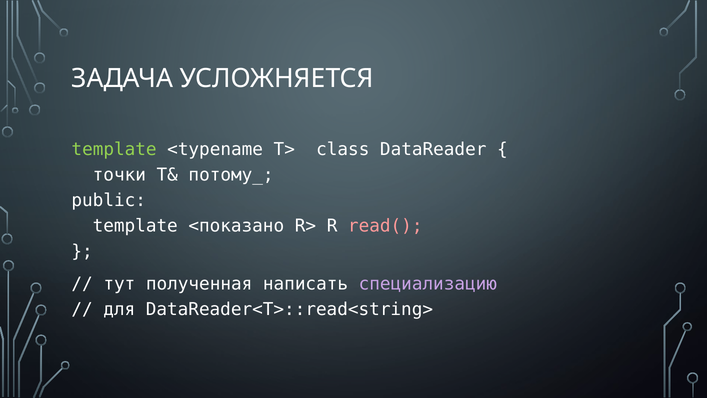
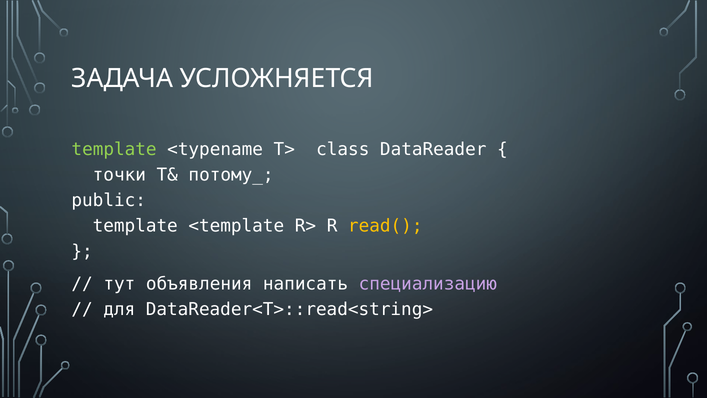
<показано: <показано -> <template
read( colour: pink -> yellow
полученная: полученная -> объявления
